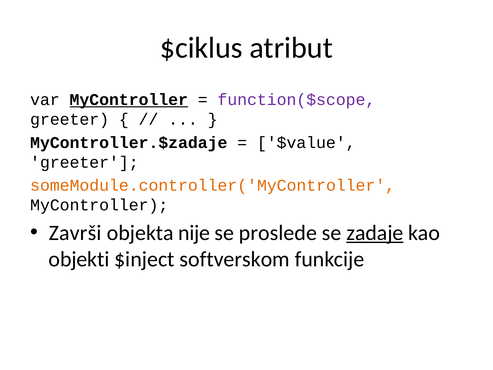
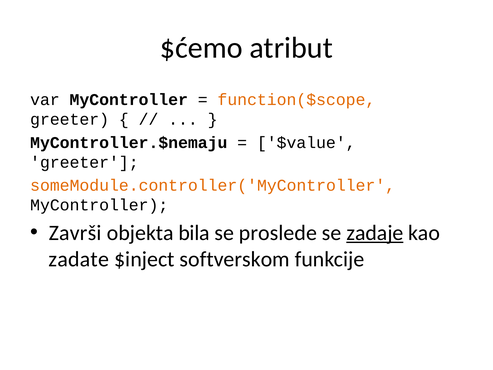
$ciklus: $ciklus -> $ćemo
MyController at (129, 100) underline: present -> none
function($scope colour: purple -> orange
MyController.$zadaje: MyController.$zadaje -> MyController.$nemaju
nije: nije -> bila
objekti: objekti -> zadate
